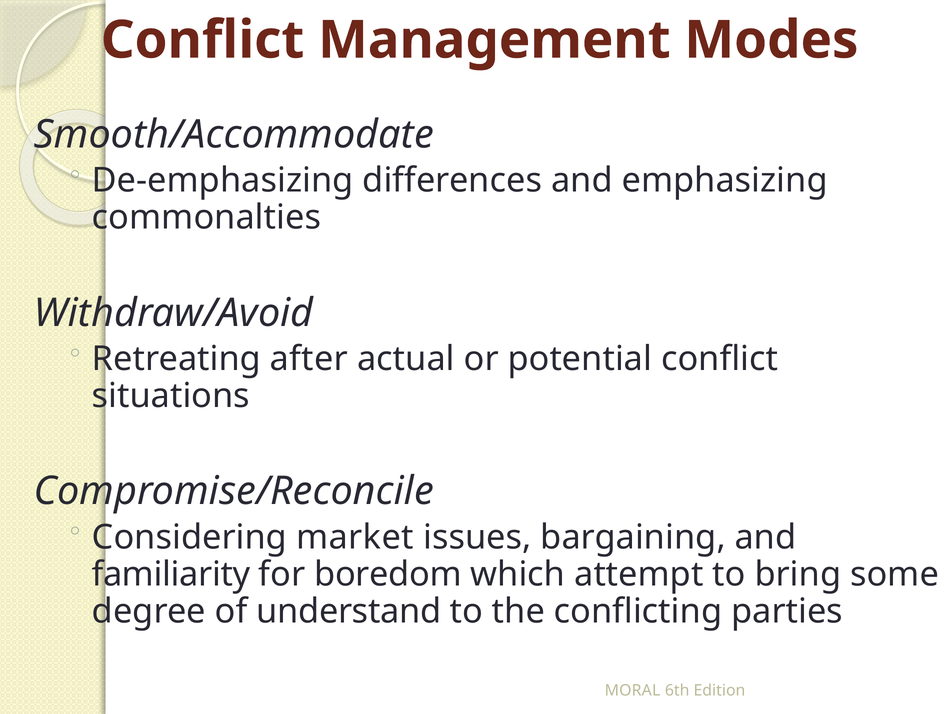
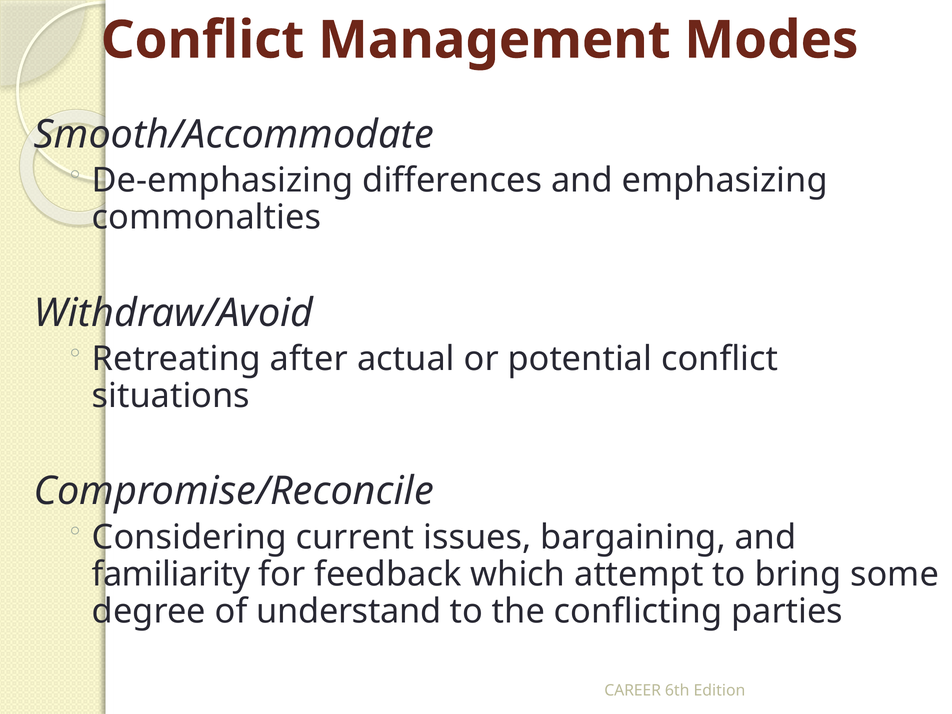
market: market -> current
boredom: boredom -> feedback
MORAL: MORAL -> CAREER
